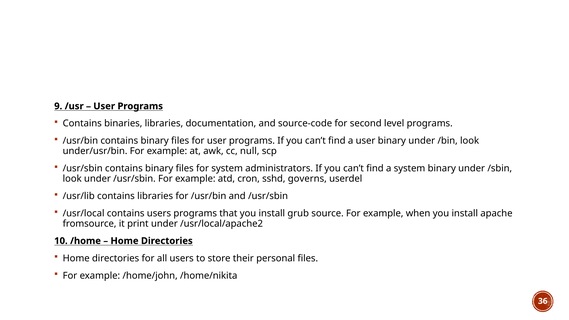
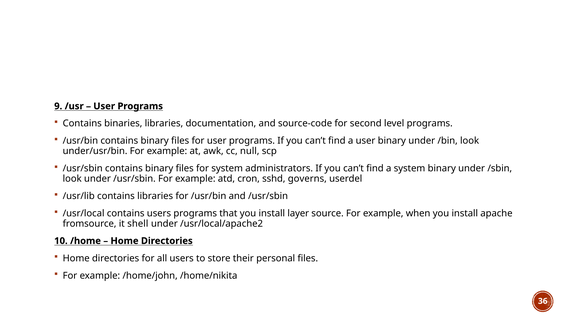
grub: grub -> layer
print: print -> shell
